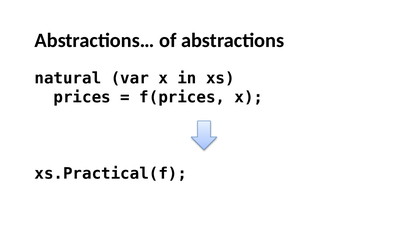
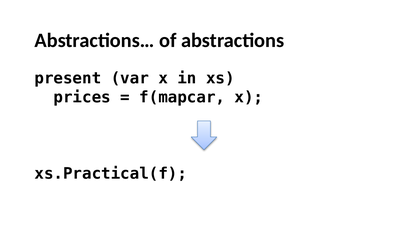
natural: natural -> present
f(prices: f(prices -> f(mapcar
